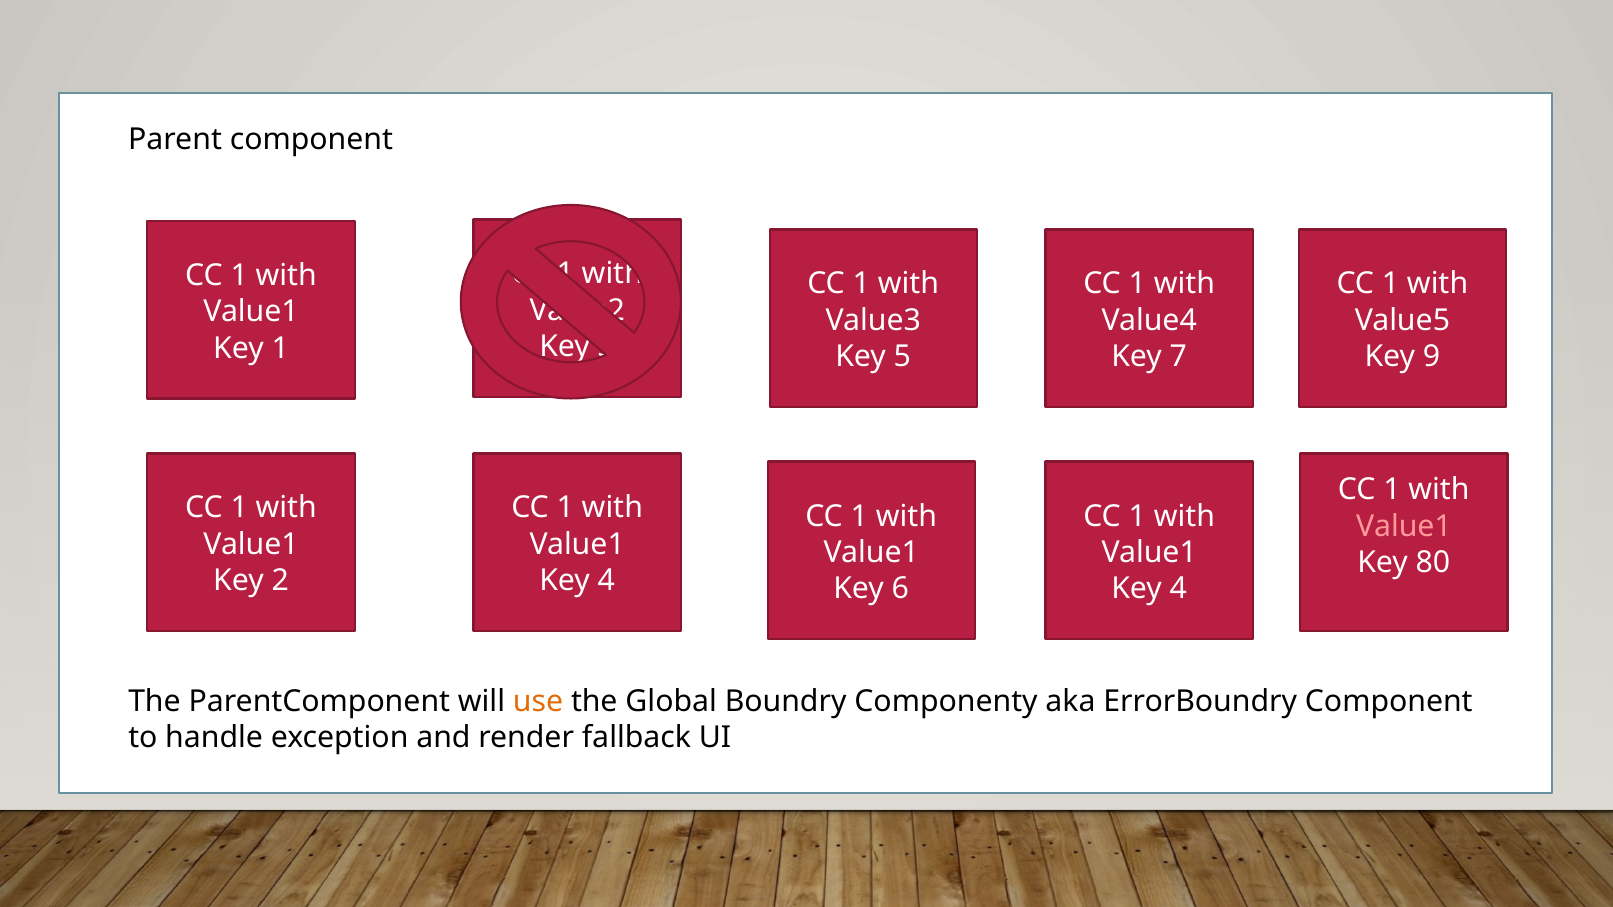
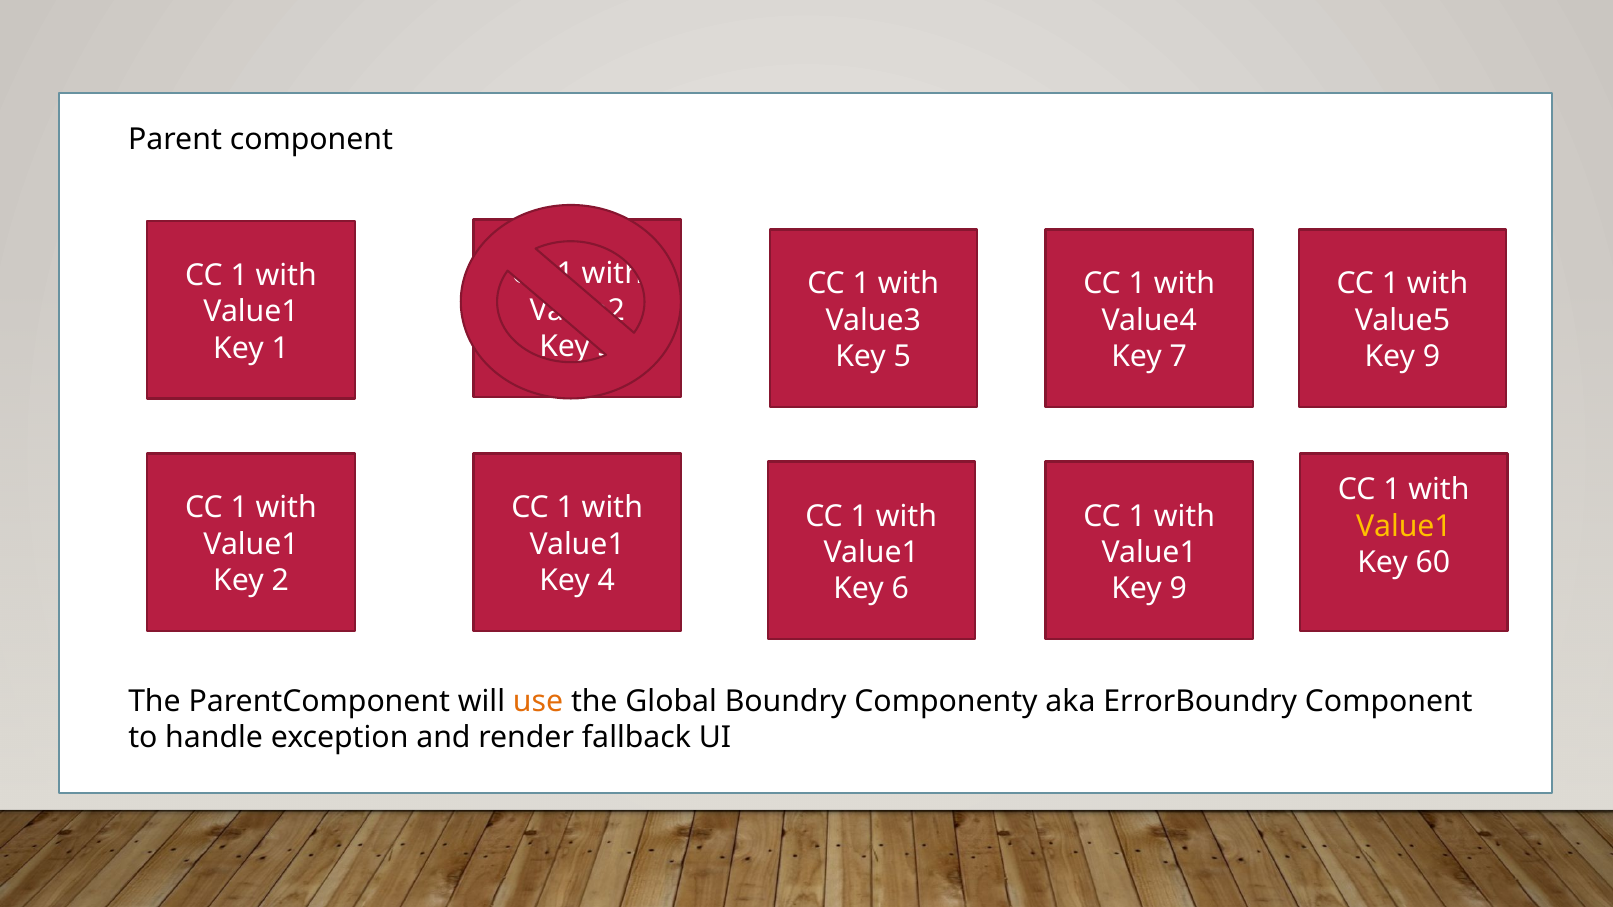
Value1 at (1404, 526) colour: pink -> yellow
80: 80 -> 60
4 at (1178, 589): 4 -> 9
